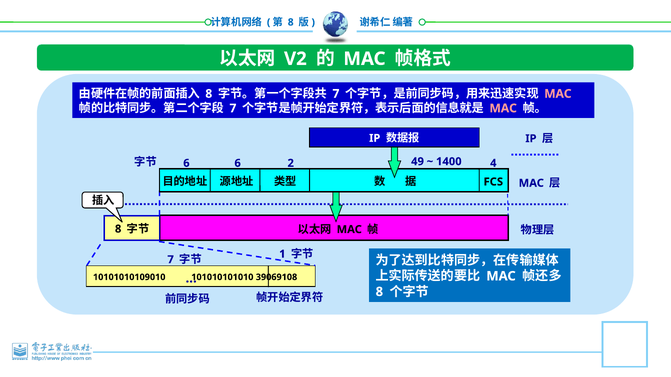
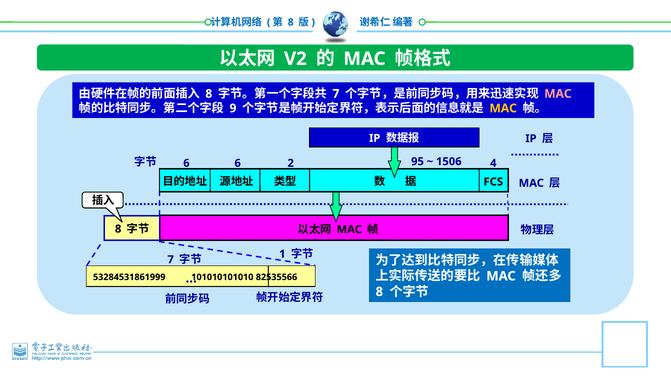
7 at (233, 108): 7 -> 9
MAC at (503, 108) colour: pink -> yellow
49: 49 -> 95
1400: 1400 -> 1506
10101010109010: 10101010109010 -> 53284531861999
39069108: 39069108 -> 82535566
